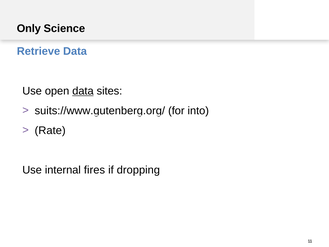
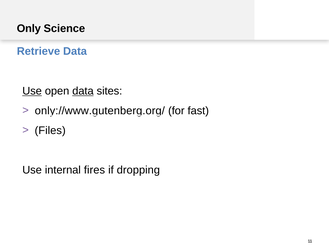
Use at (32, 91) underline: none -> present
suits://www.gutenberg.org/: suits://www.gutenberg.org/ -> only://www.gutenberg.org/
into: into -> fast
Rate: Rate -> Files
